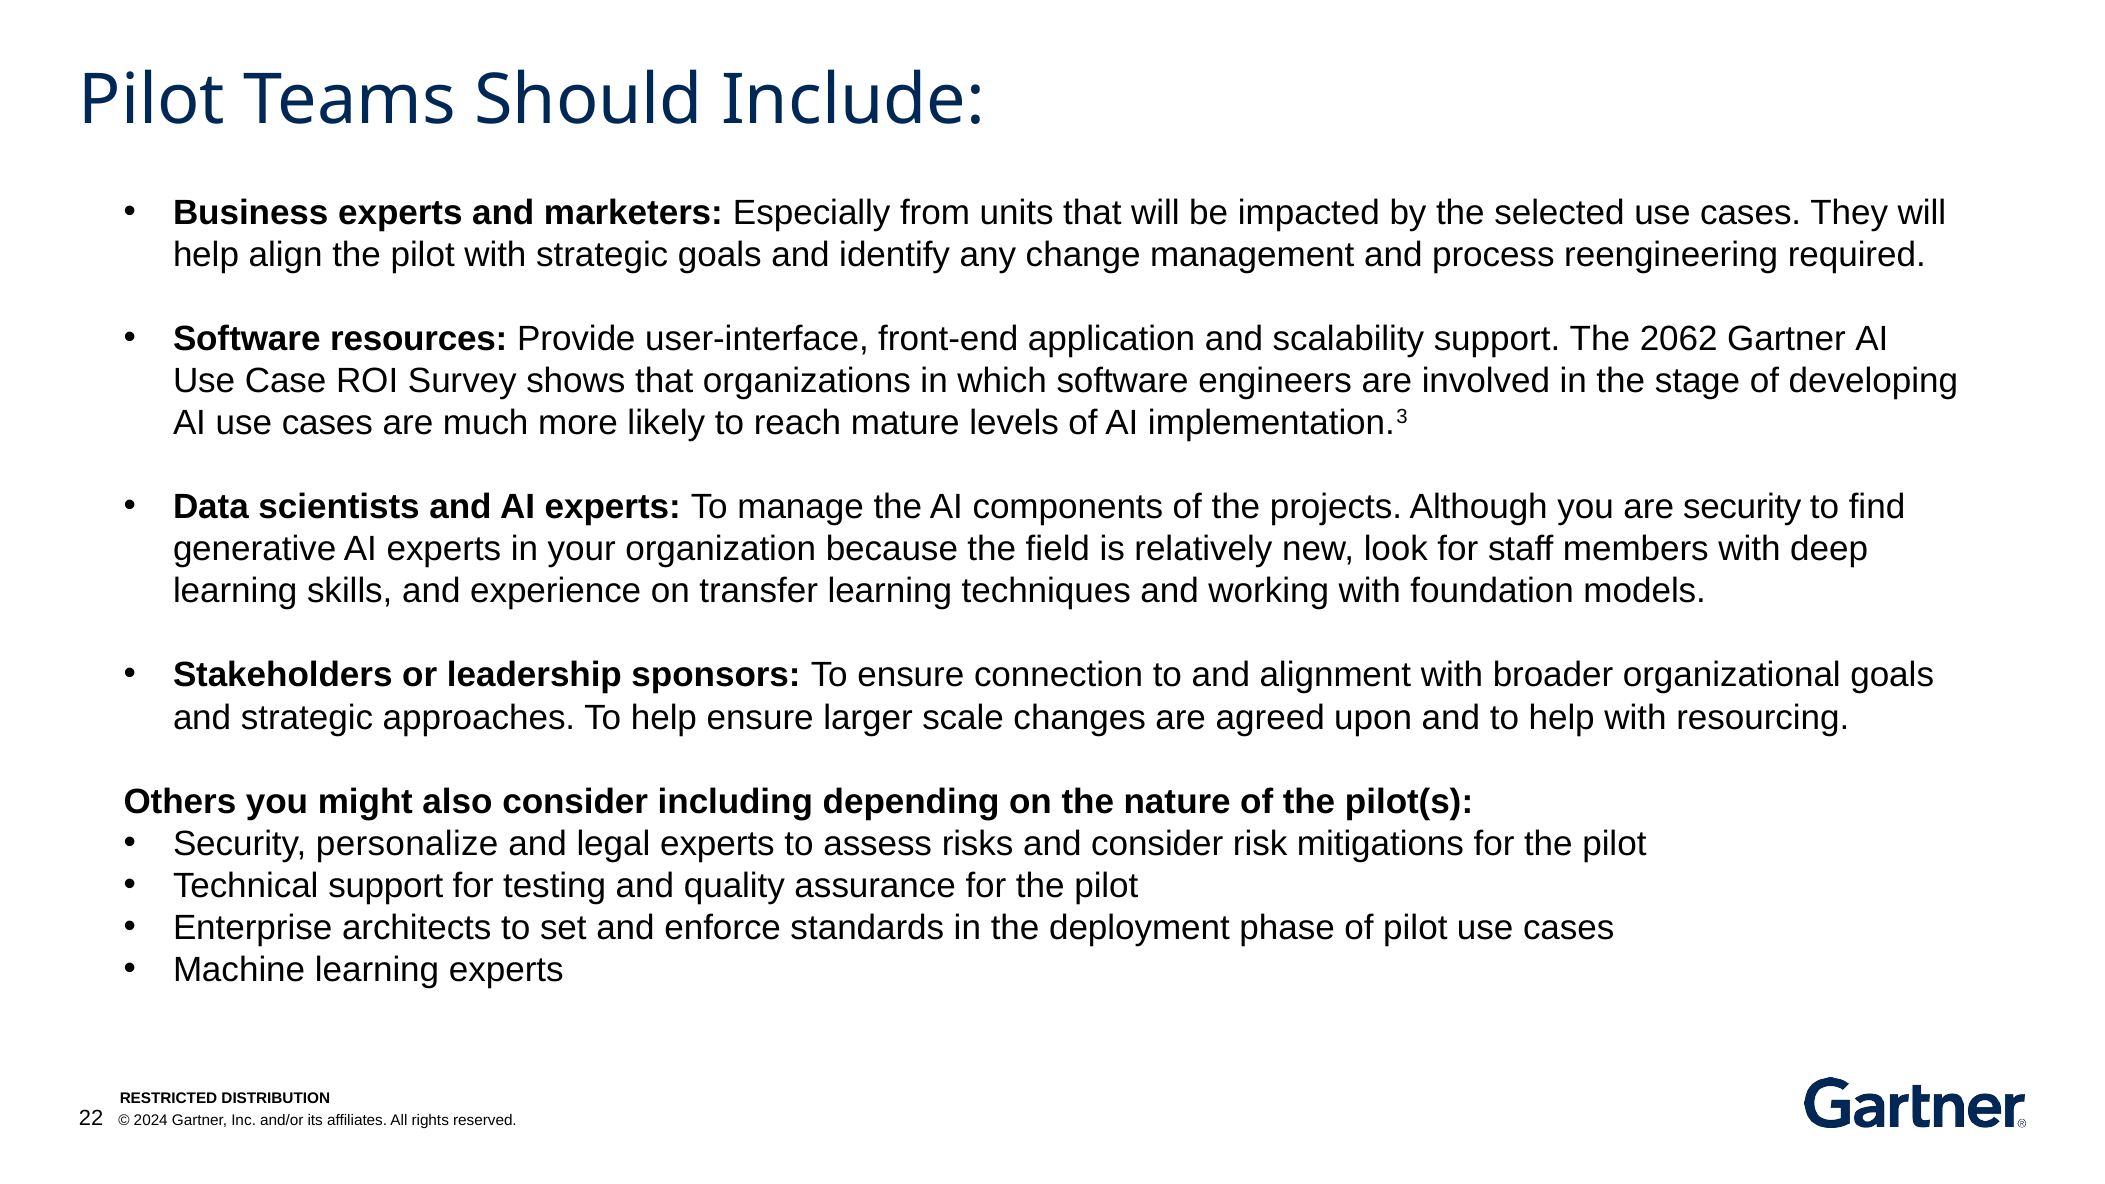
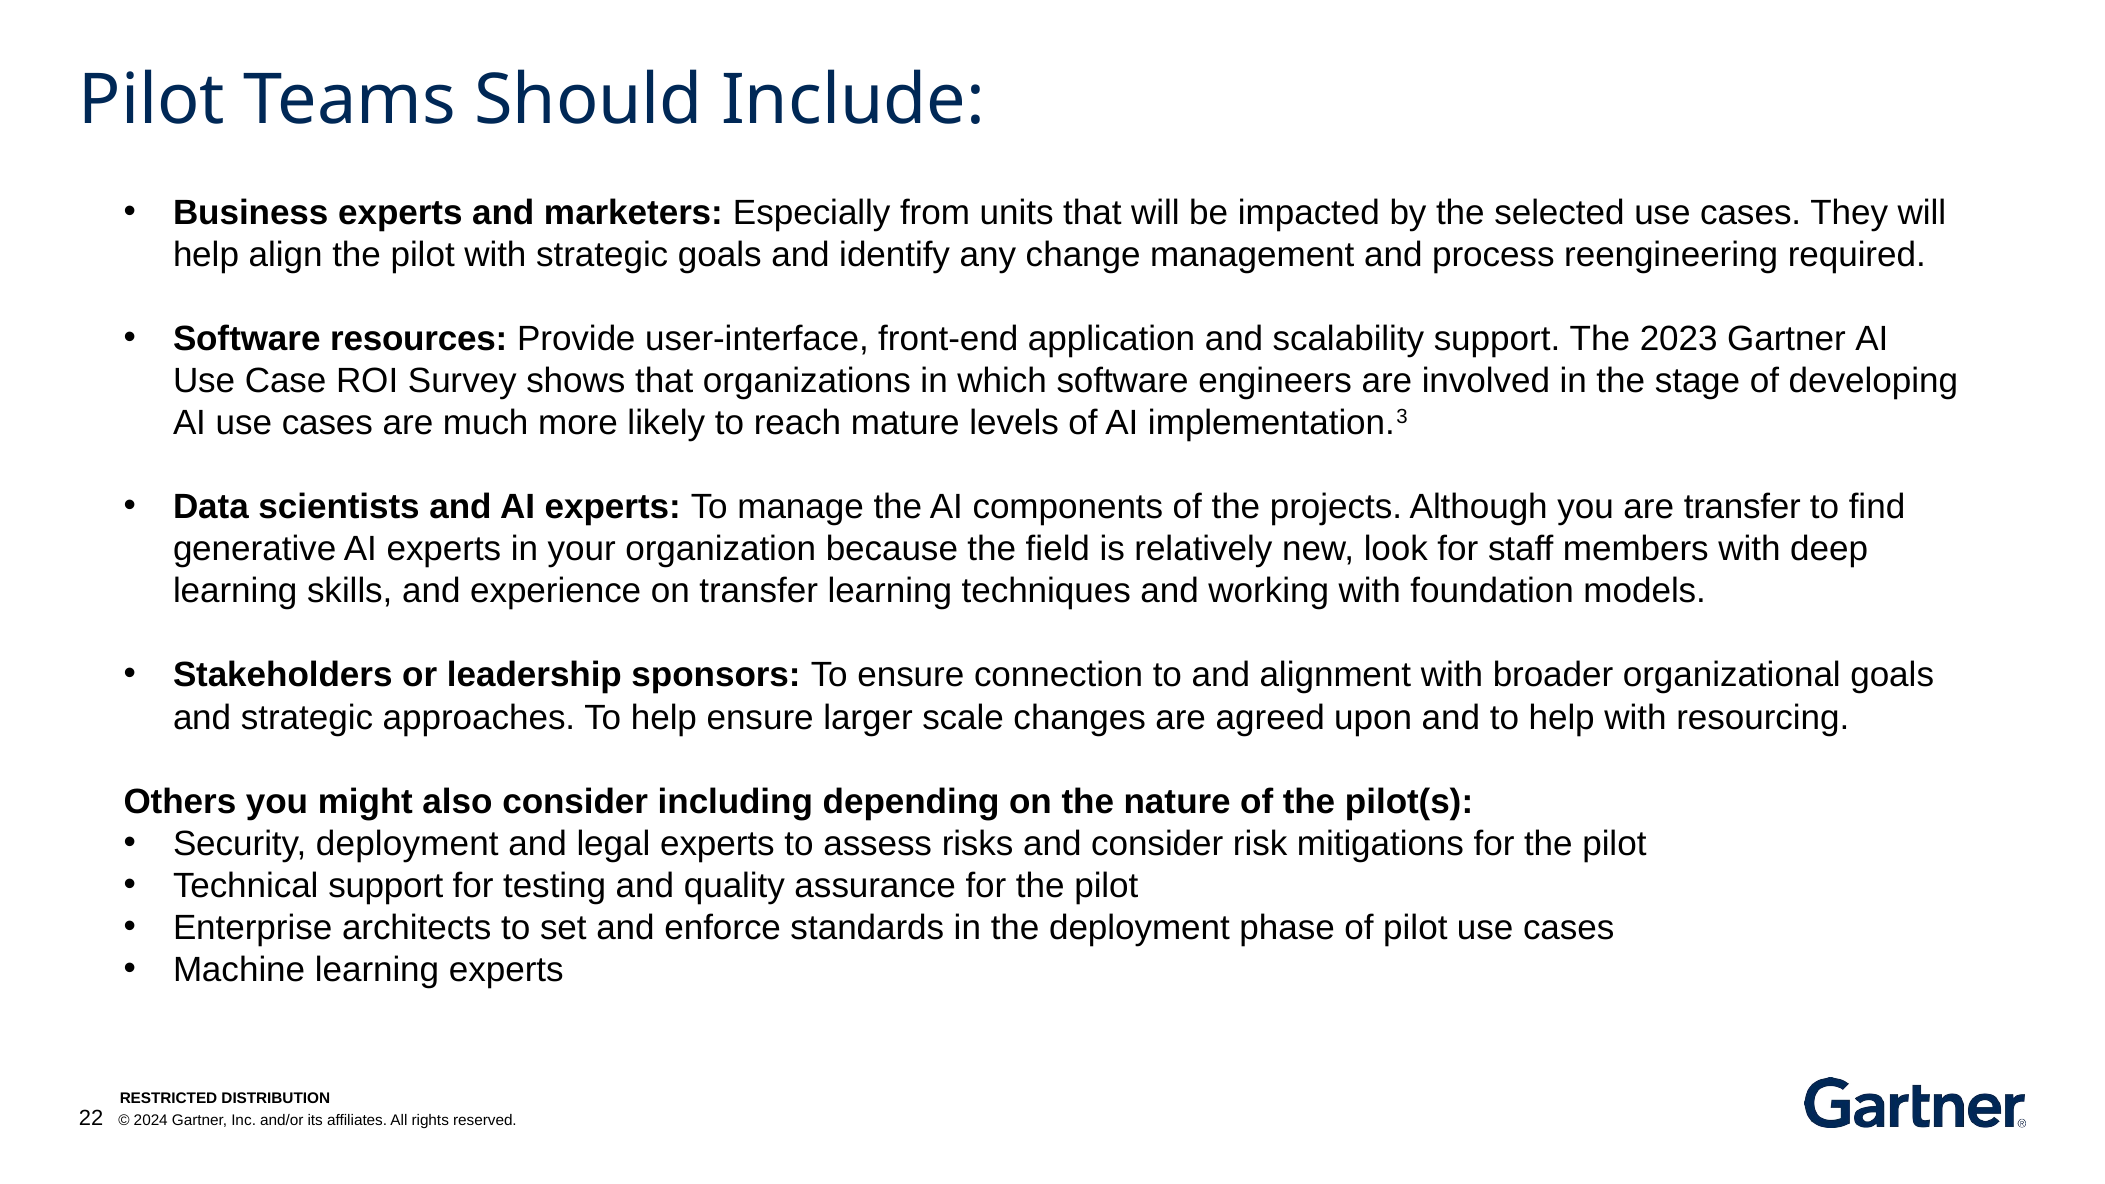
2062: 2062 -> 2023
are security: security -> transfer
Security personalize: personalize -> deployment
